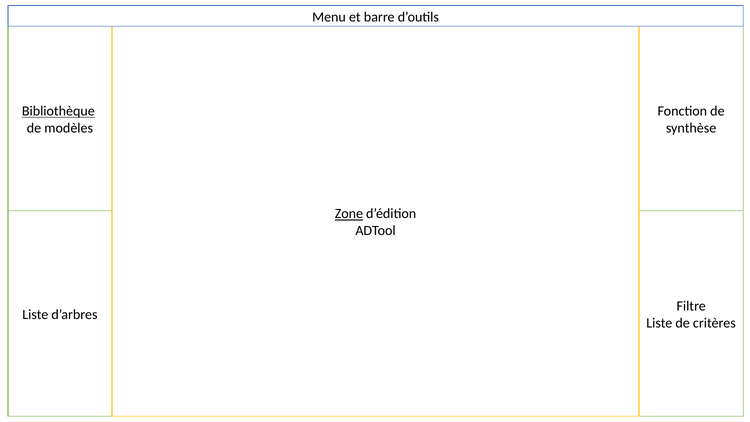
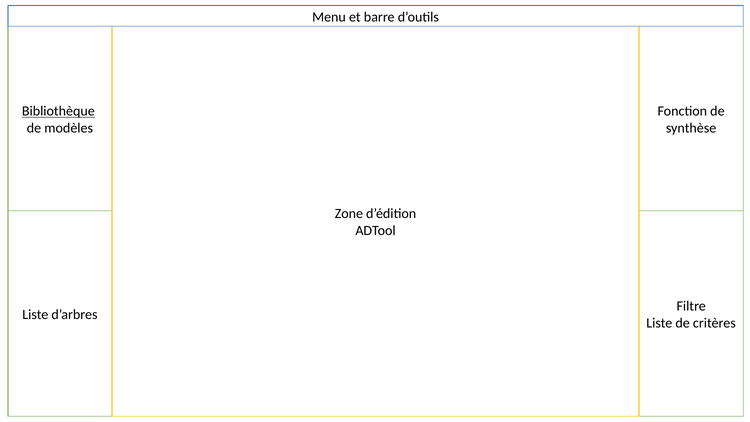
Zone underline: present -> none
